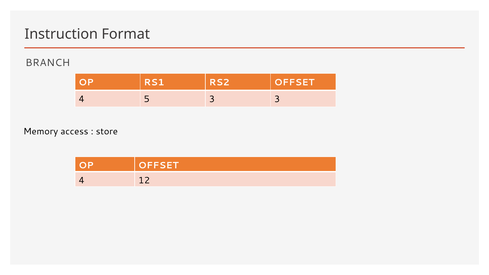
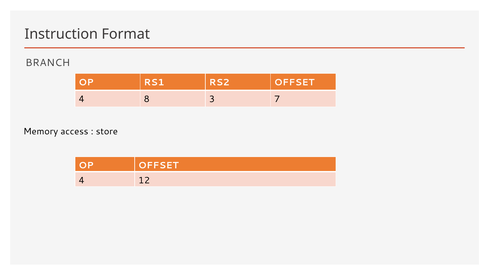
5: 5 -> 8
3 3: 3 -> 7
